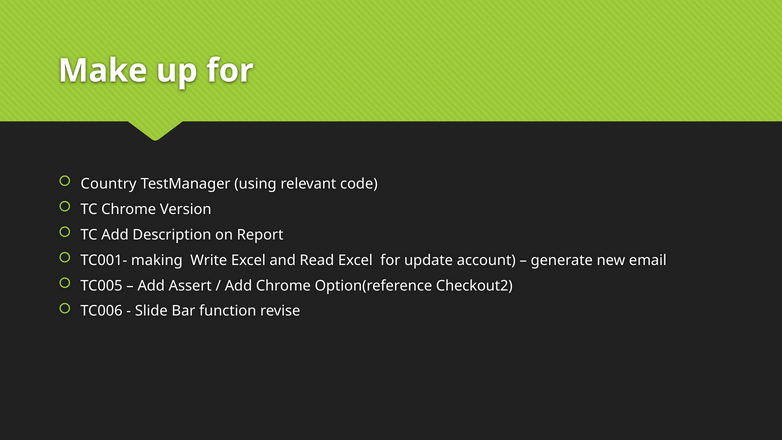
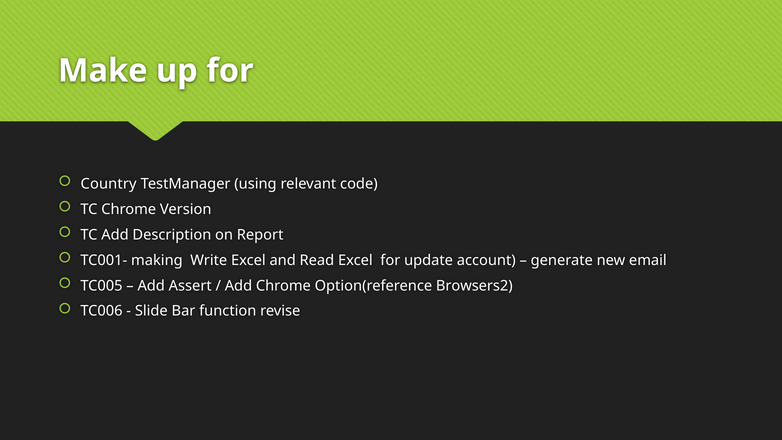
Checkout2: Checkout2 -> Browsers2
